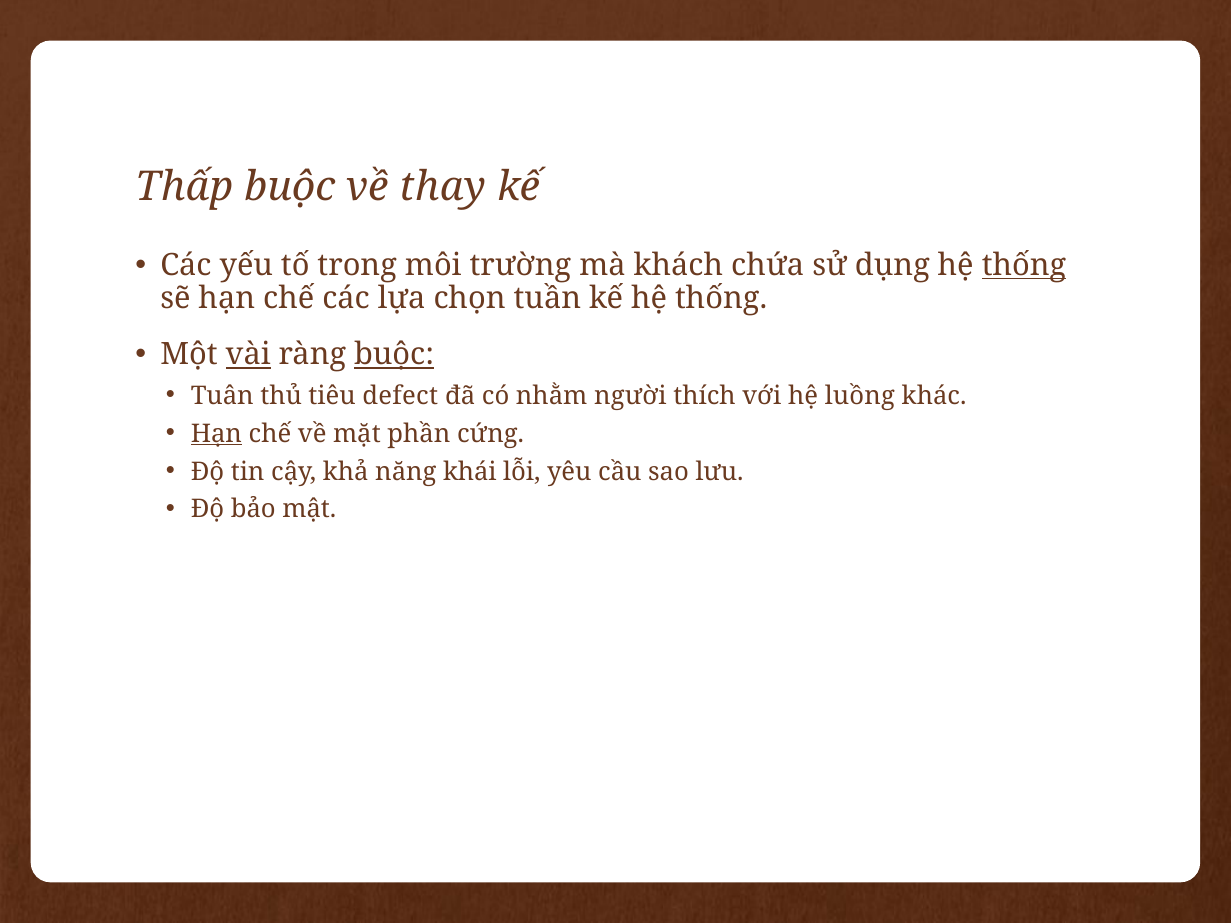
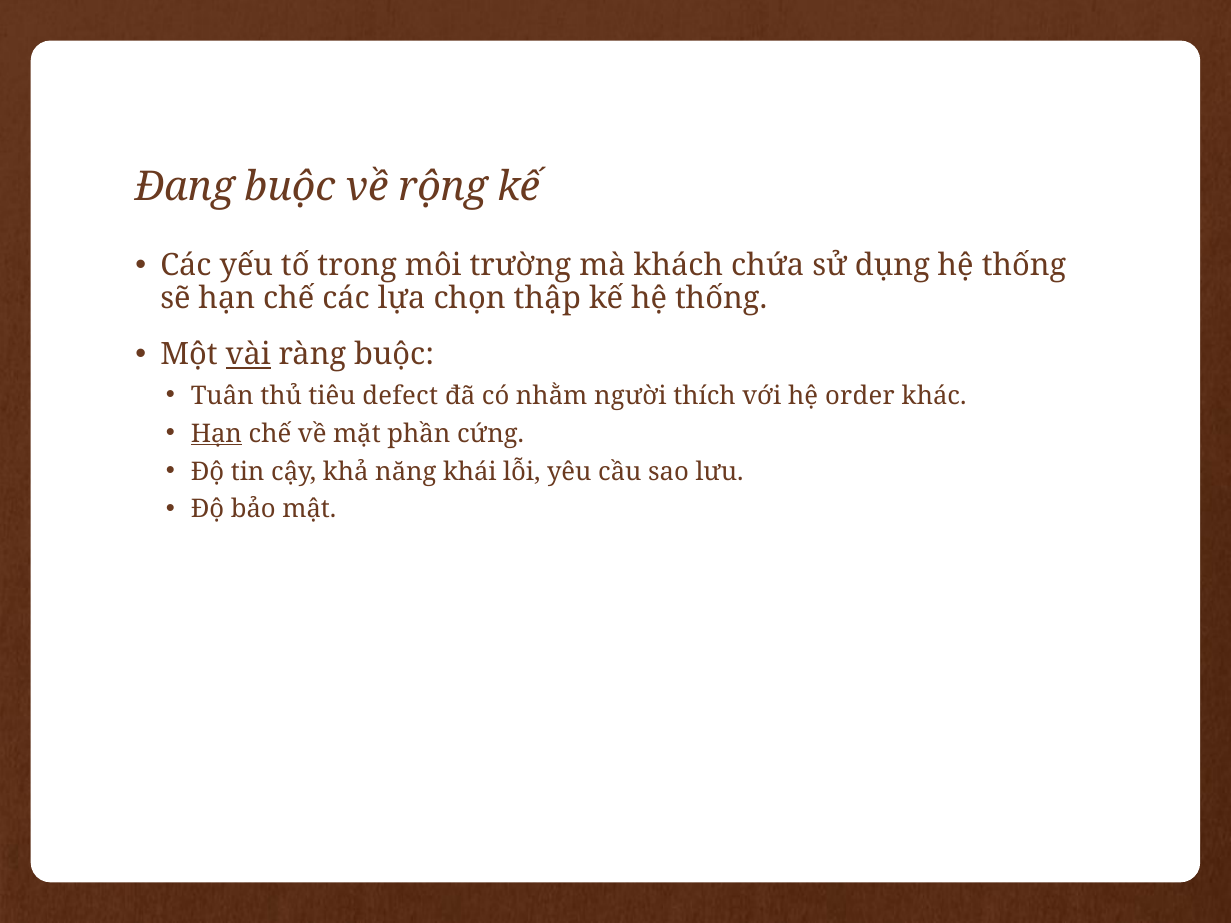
Thấp: Thấp -> Đang
thay: thay -> rộng
thống at (1024, 265) underline: present -> none
tuần: tuần -> thập
buộc at (394, 355) underline: present -> none
luồng: luồng -> order
